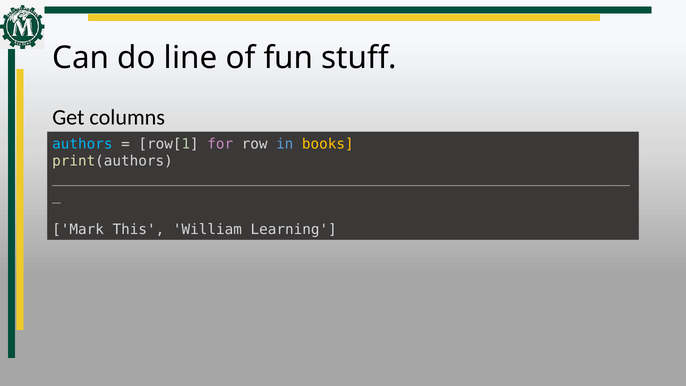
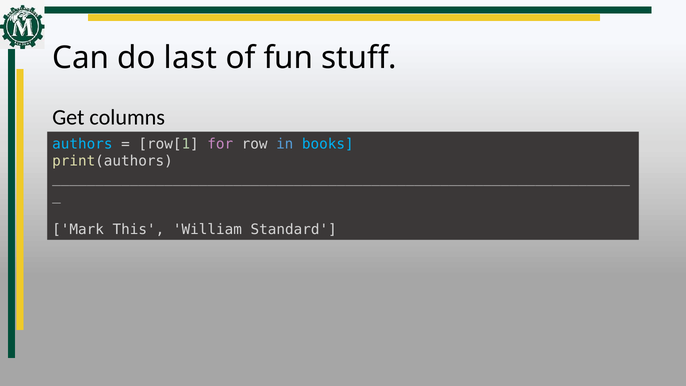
line: line -> last
books colour: yellow -> light blue
Learning: Learning -> Standard
